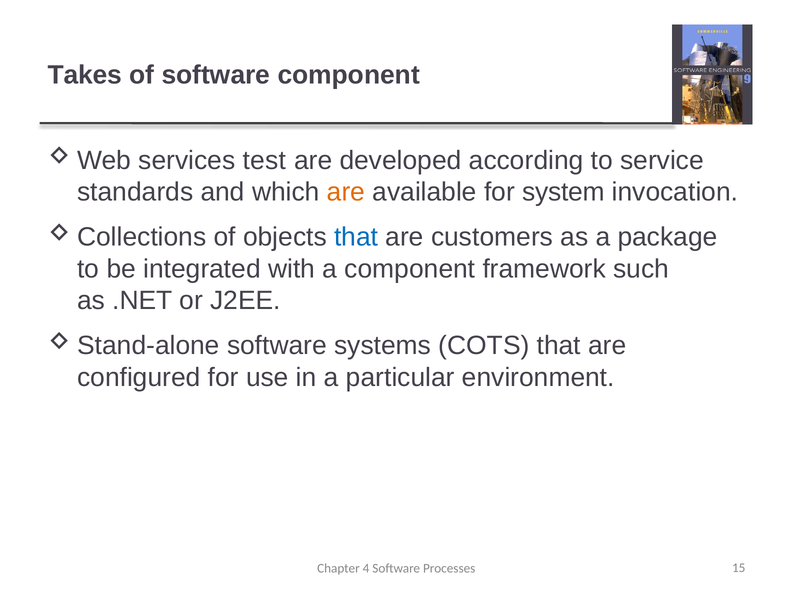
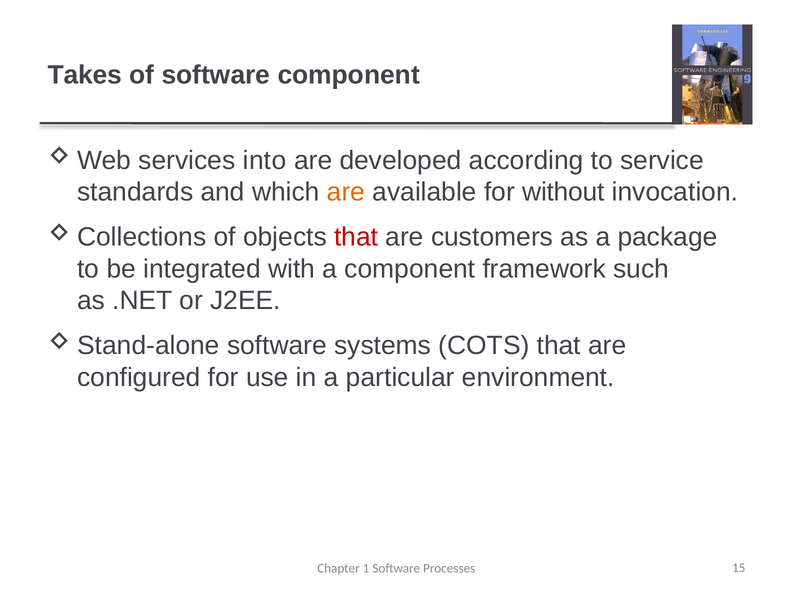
test: test -> into
system: system -> without
that at (356, 237) colour: blue -> red
4: 4 -> 1
